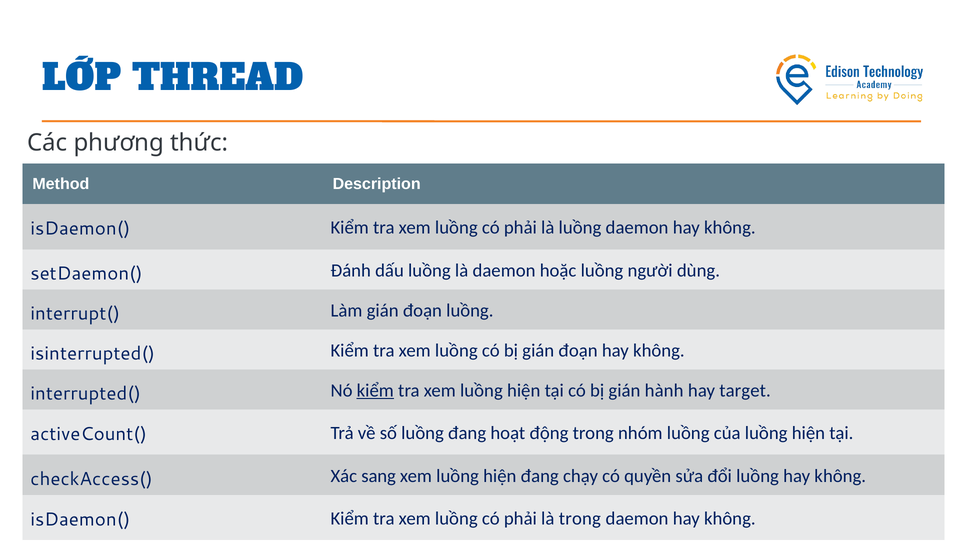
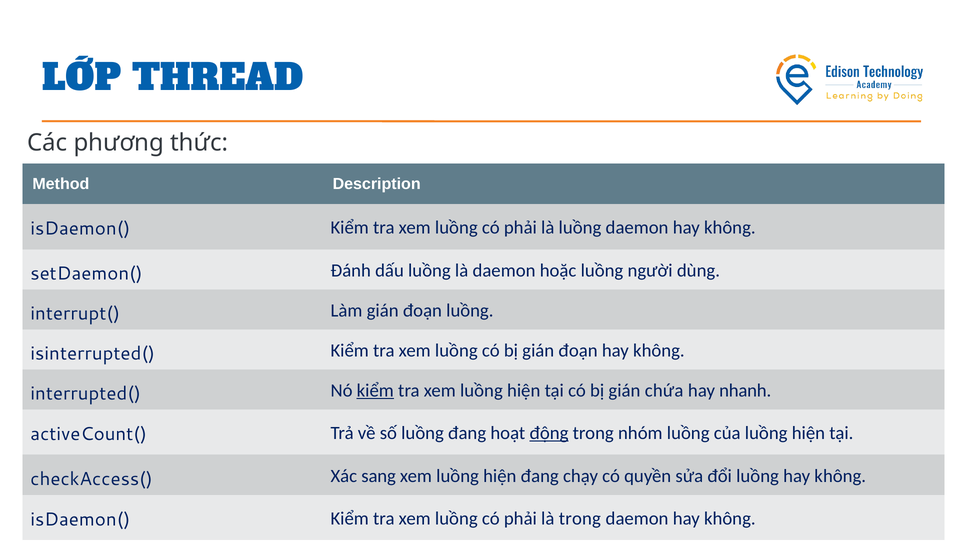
hành: hành -> chứa
target: target -> nhanh
động underline: none -> present
